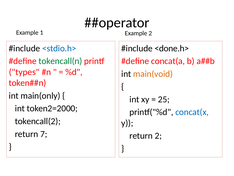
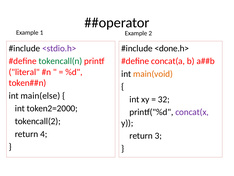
<stdio.h> colour: blue -> purple
types: types -> literal
main(only: main(only -> main(else
25: 25 -> 32
concat(x colour: blue -> purple
7: 7 -> 4
return 2: 2 -> 3
